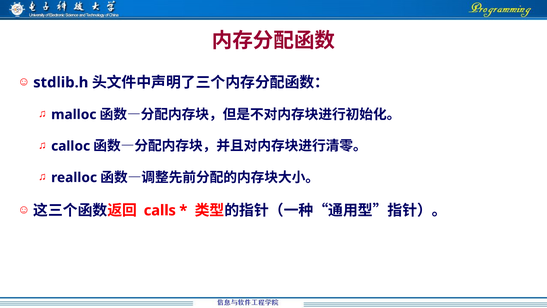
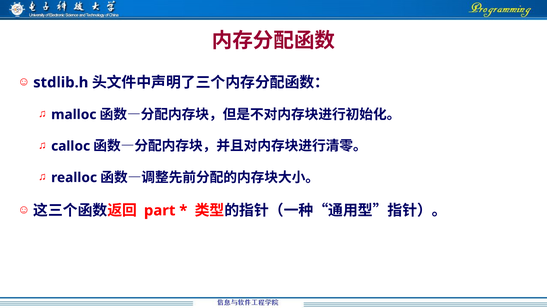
calls: calls -> part
